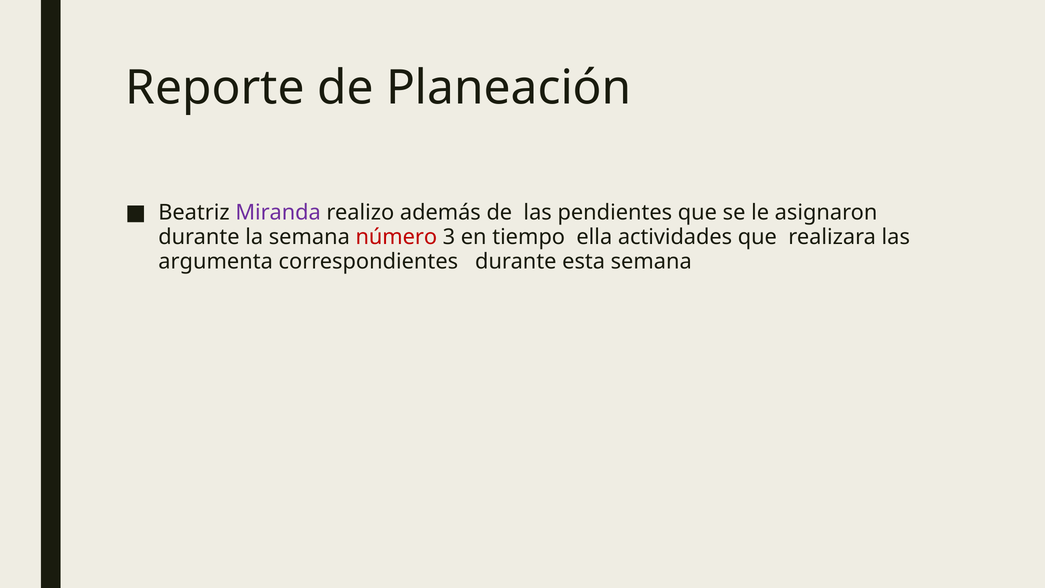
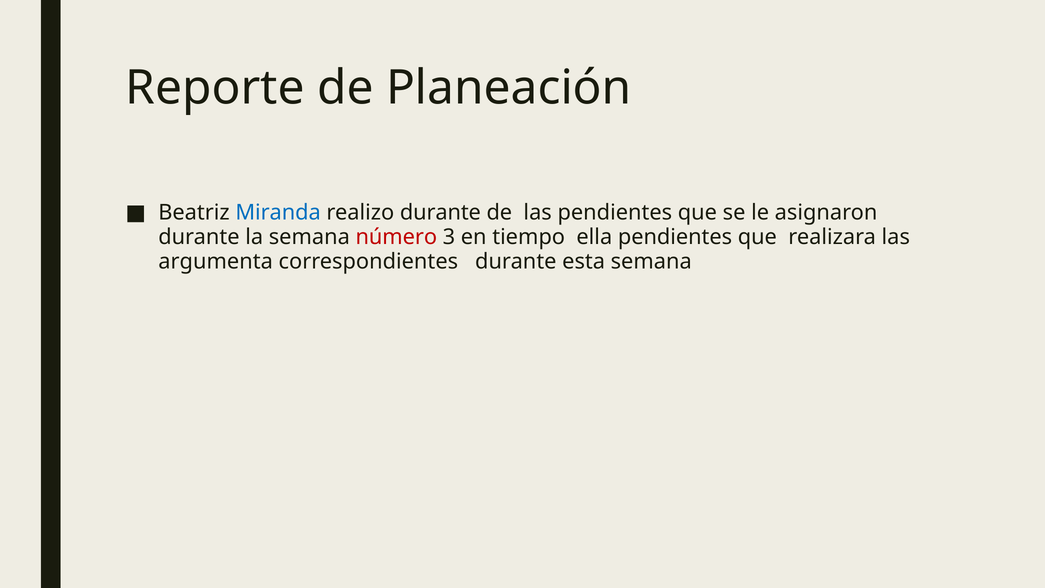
Miranda colour: purple -> blue
realizo además: además -> durante
ella actividades: actividades -> pendientes
